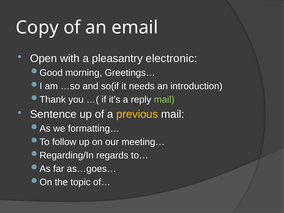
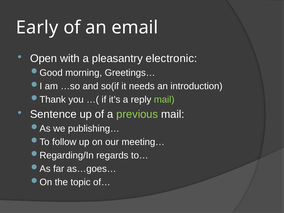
Copy: Copy -> Early
previous colour: yellow -> light green
formatting…: formatting… -> publishing…
